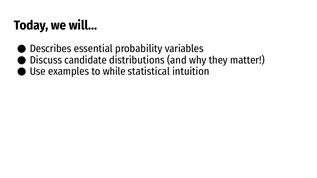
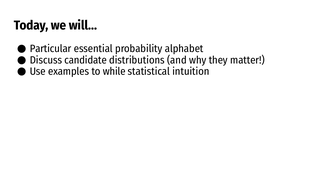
Describes: Describes -> Particular
variables: variables -> alphabet
